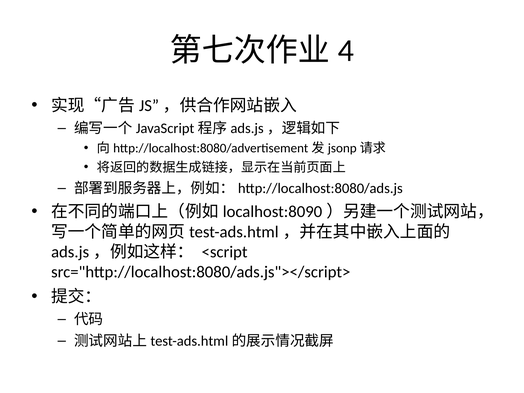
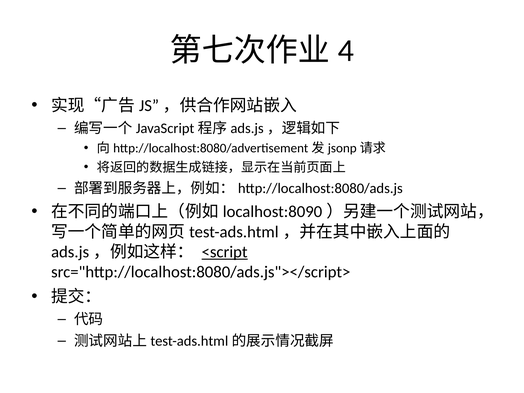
<script underline: none -> present
